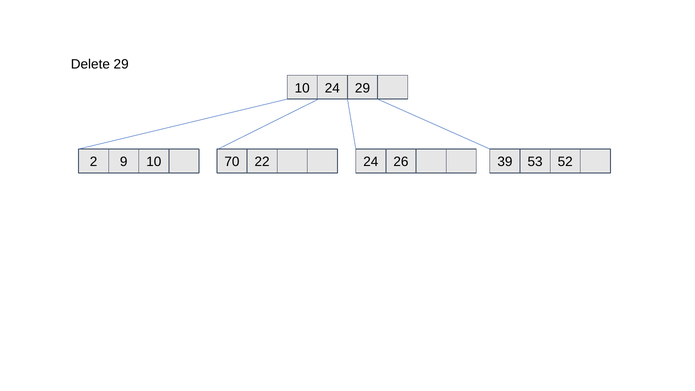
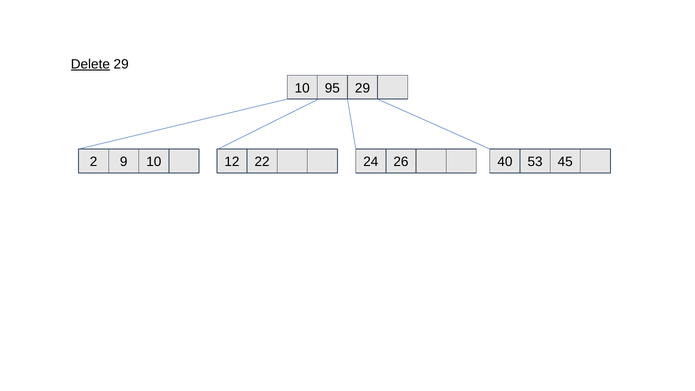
Delete underline: none -> present
10 24: 24 -> 95
70: 70 -> 12
39: 39 -> 40
52: 52 -> 45
